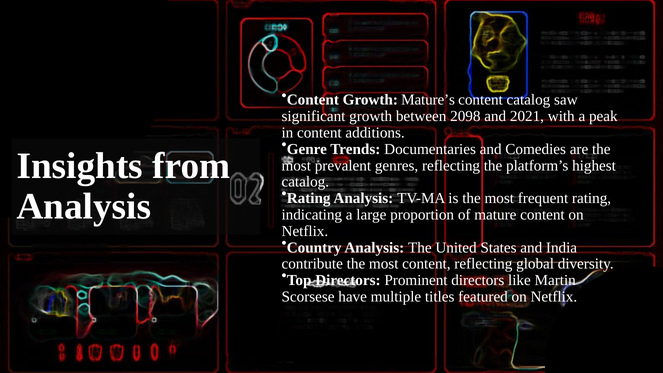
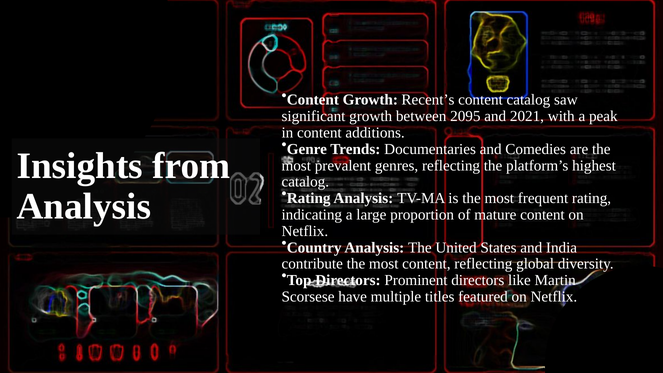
Mature’s: Mature’s -> Recent’s
2098: 2098 -> 2095
